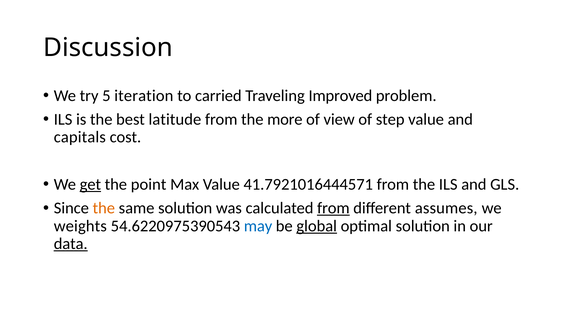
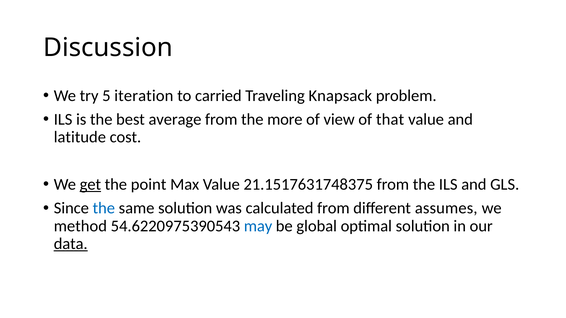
Improved: Improved -> Knapsack
latitude: latitude -> average
step: step -> that
capitals: capitals -> latitude
41.7921016444571: 41.7921016444571 -> 21.1517631748375
the at (104, 208) colour: orange -> blue
from at (333, 208) underline: present -> none
weights: weights -> method
global underline: present -> none
